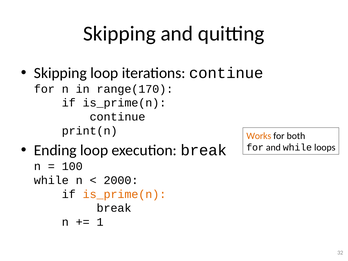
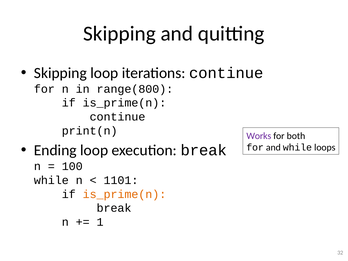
range(170: range(170 -> range(800
Works colour: orange -> purple
2000: 2000 -> 1101
